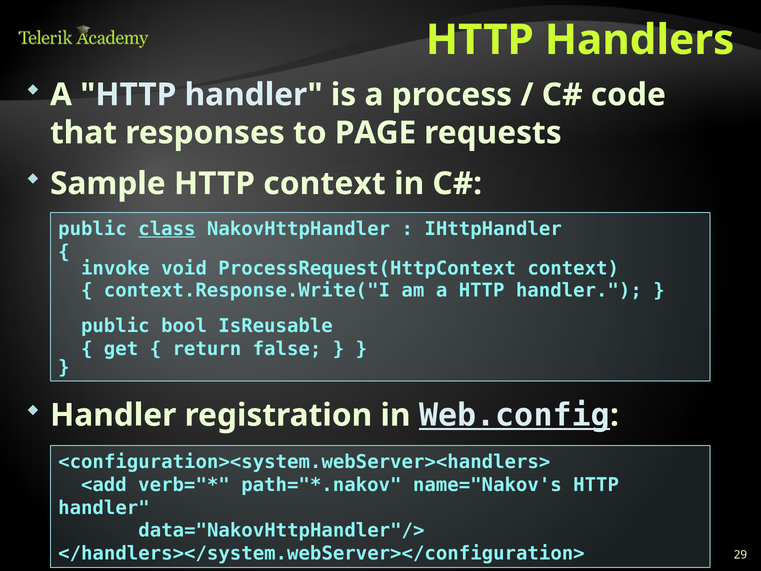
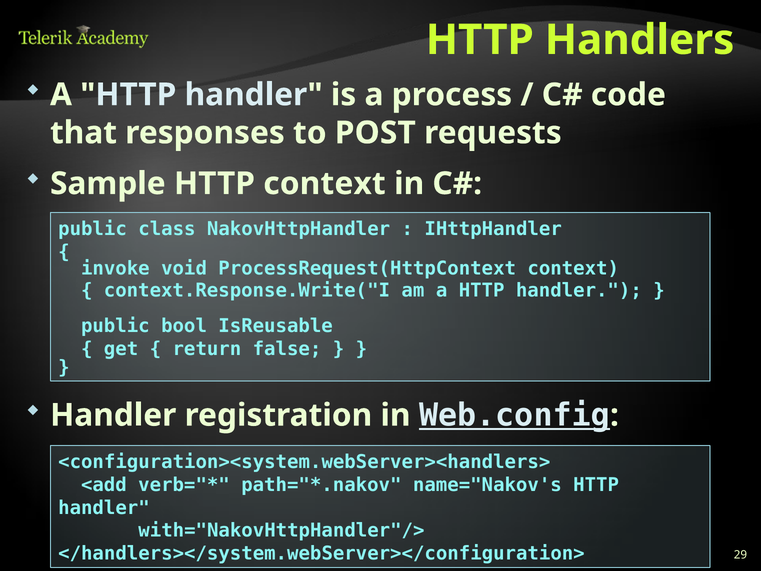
PAGE: PAGE -> POST
class underline: present -> none
data="NakovHttpHandler"/>: data="NakovHttpHandler"/> -> with="NakovHttpHandler"/>
